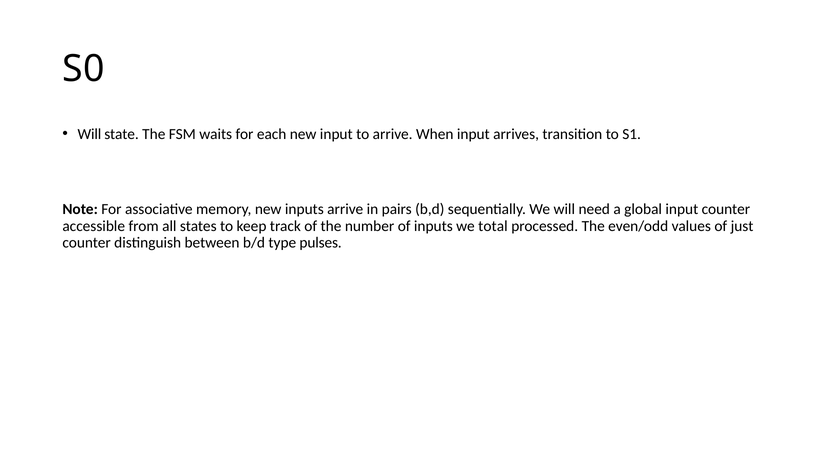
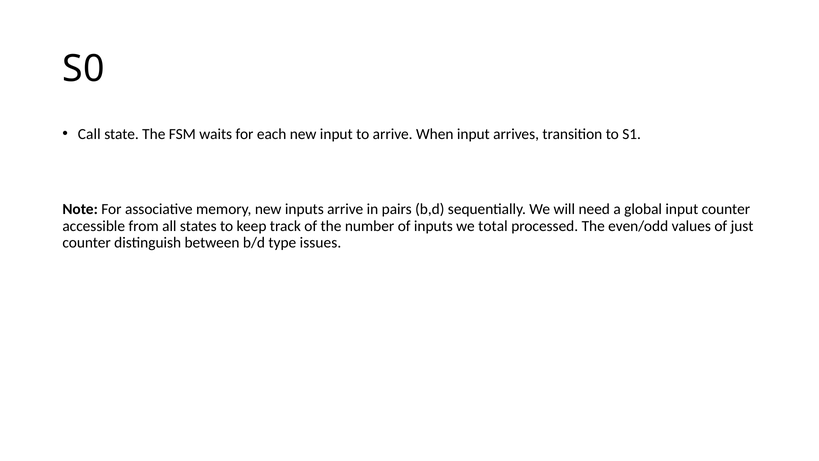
Will at (89, 134): Will -> Call
pulses: pulses -> issues
